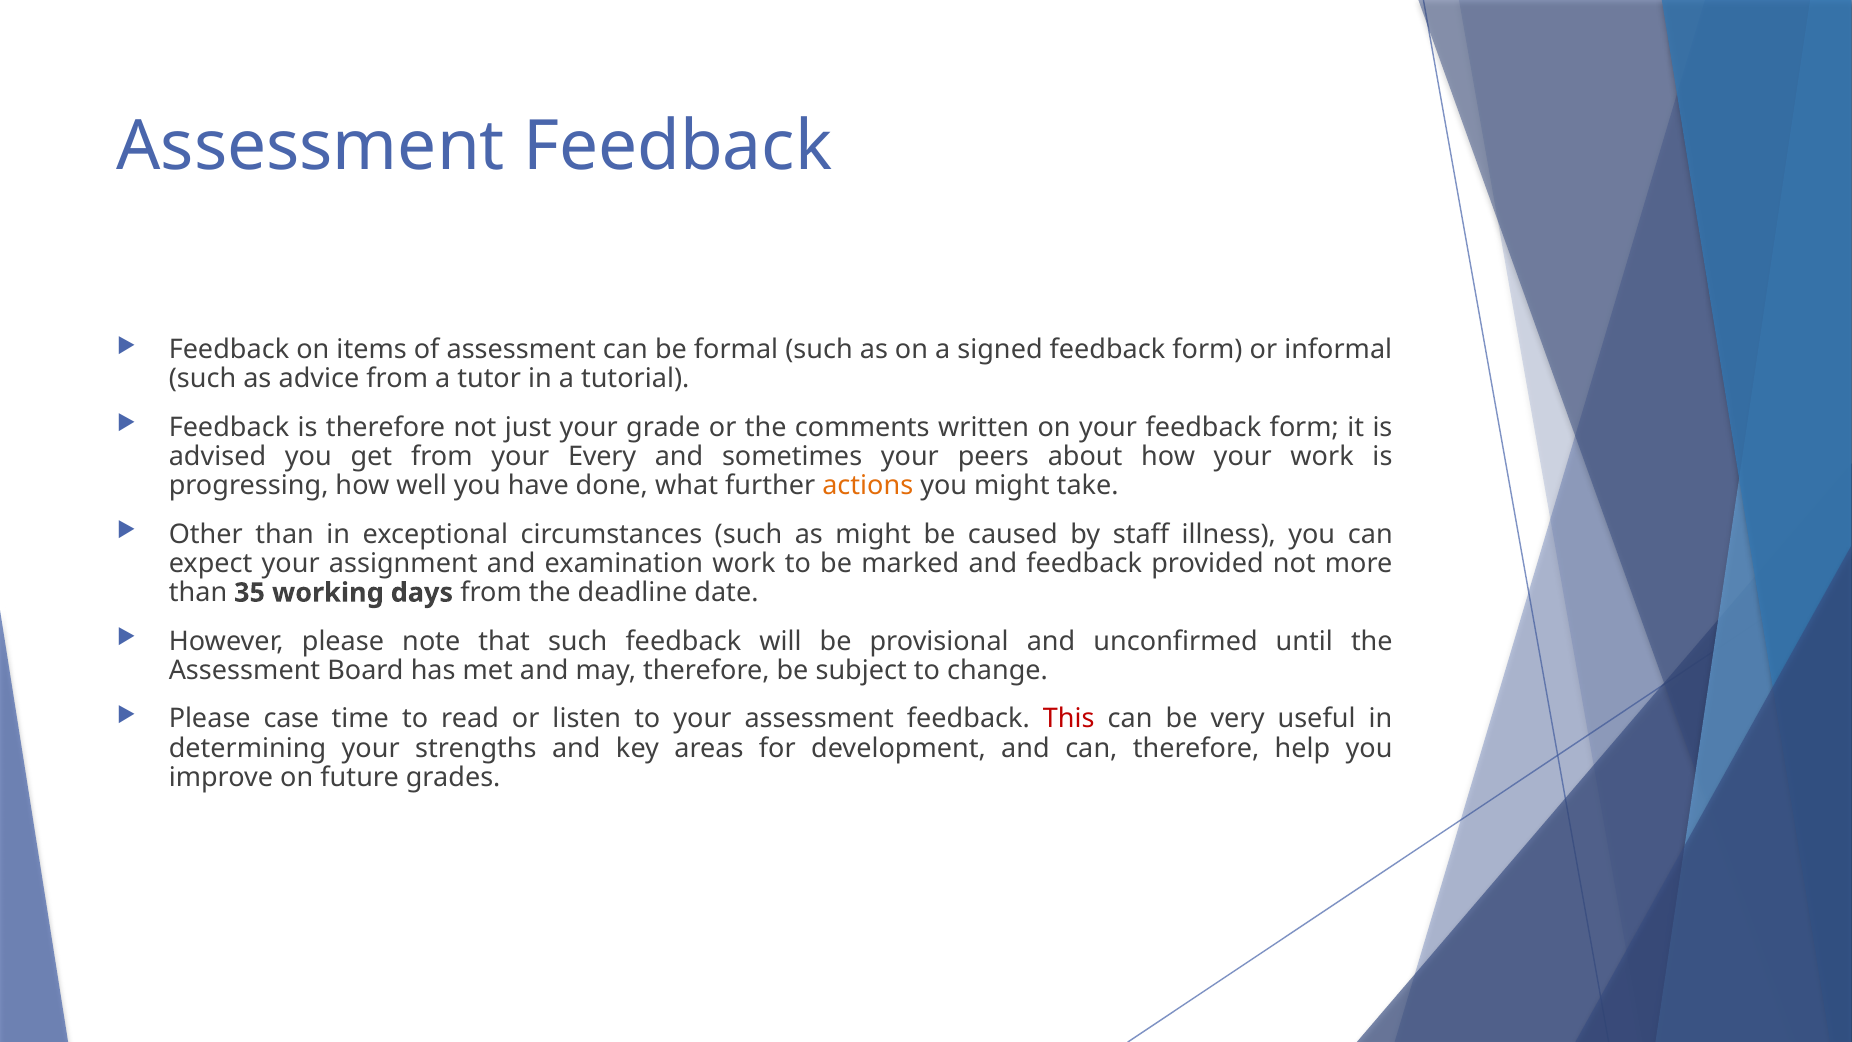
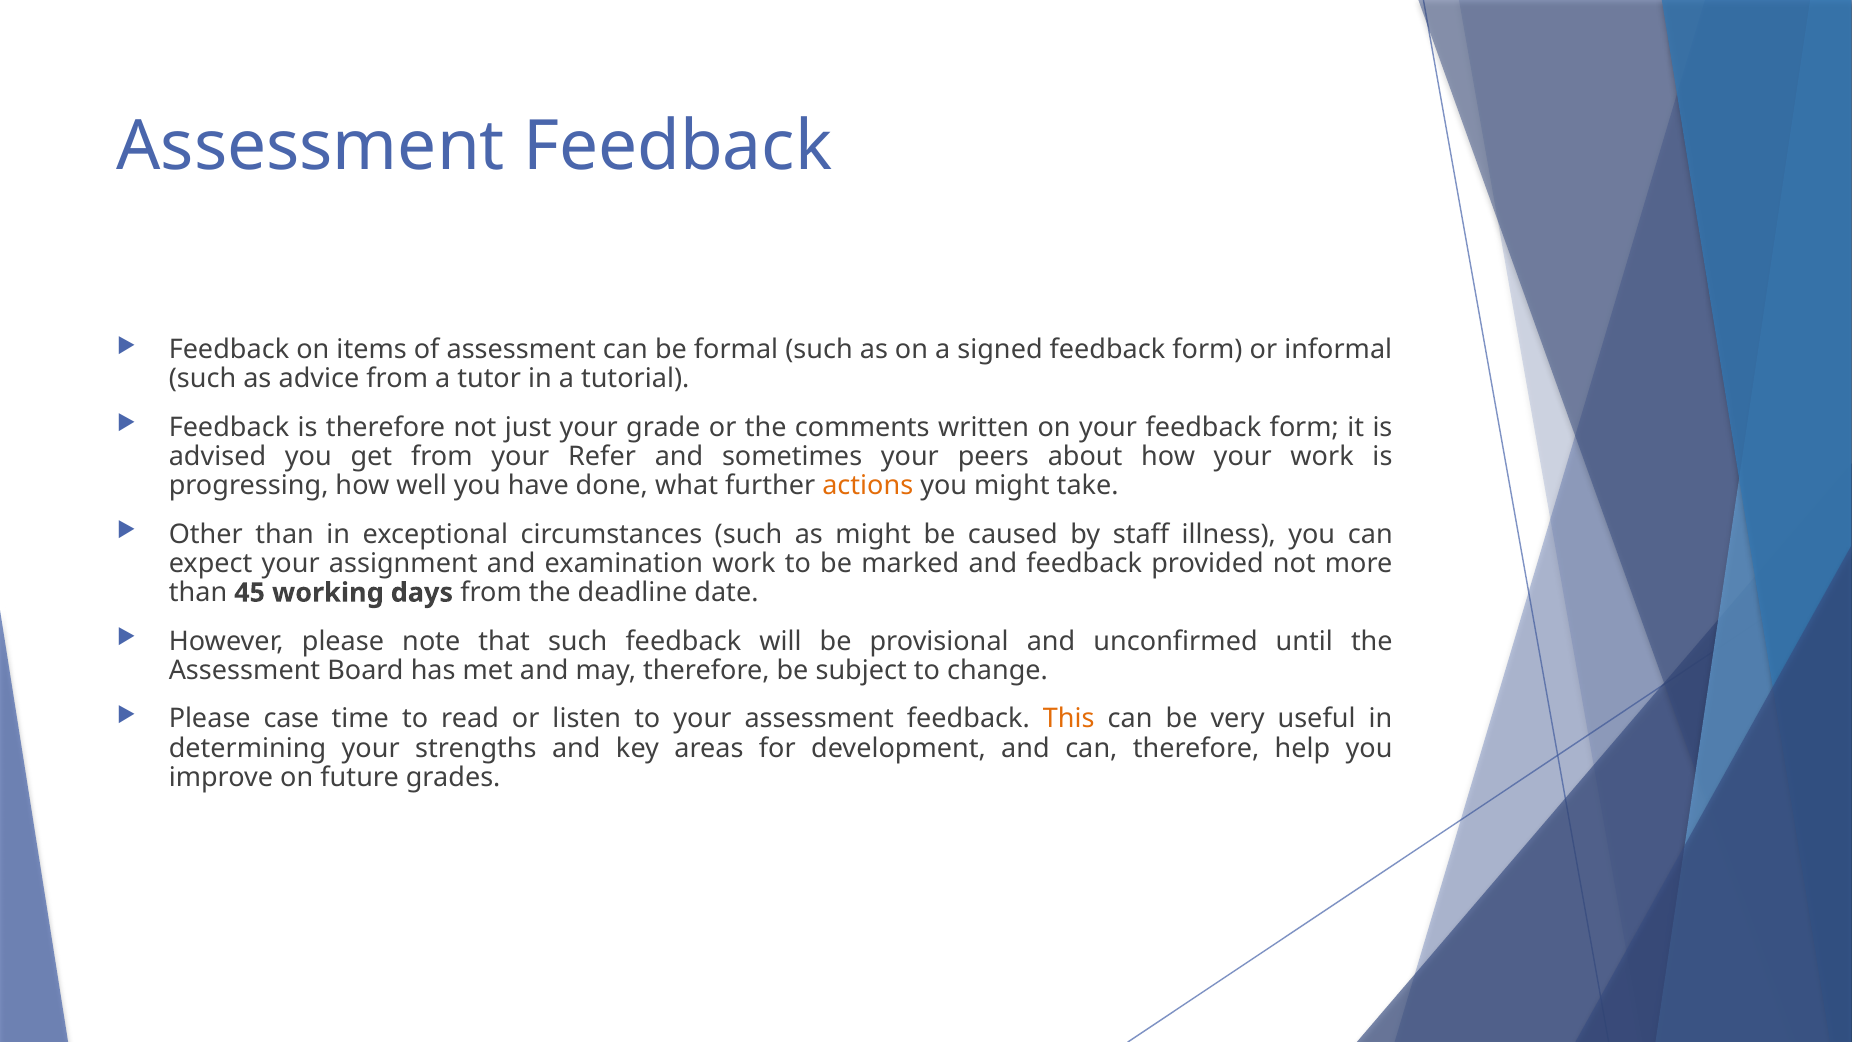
Every: Every -> Refer
35: 35 -> 45
This colour: red -> orange
